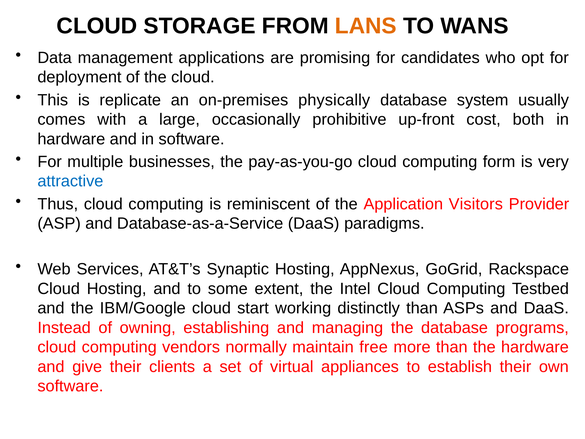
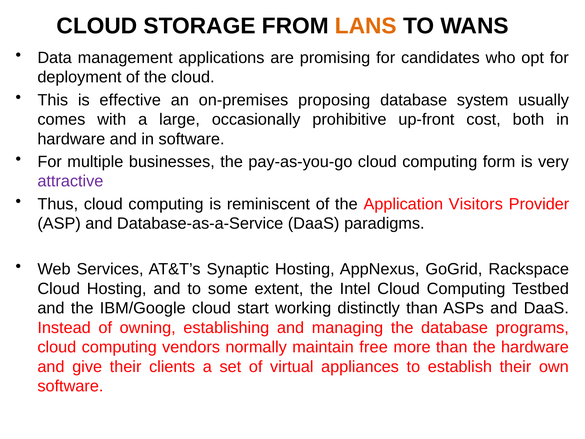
replicate: replicate -> effective
physically: physically -> proposing
attractive colour: blue -> purple
